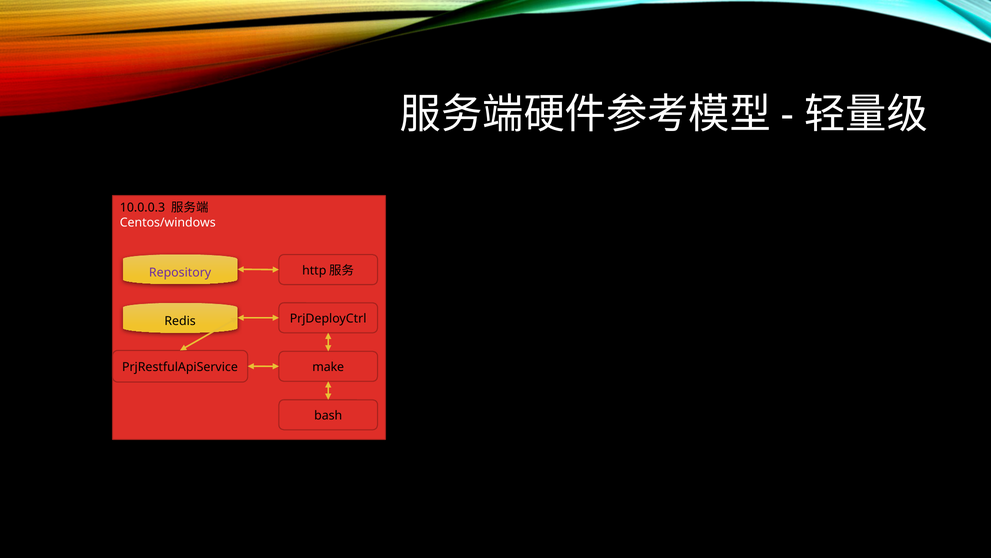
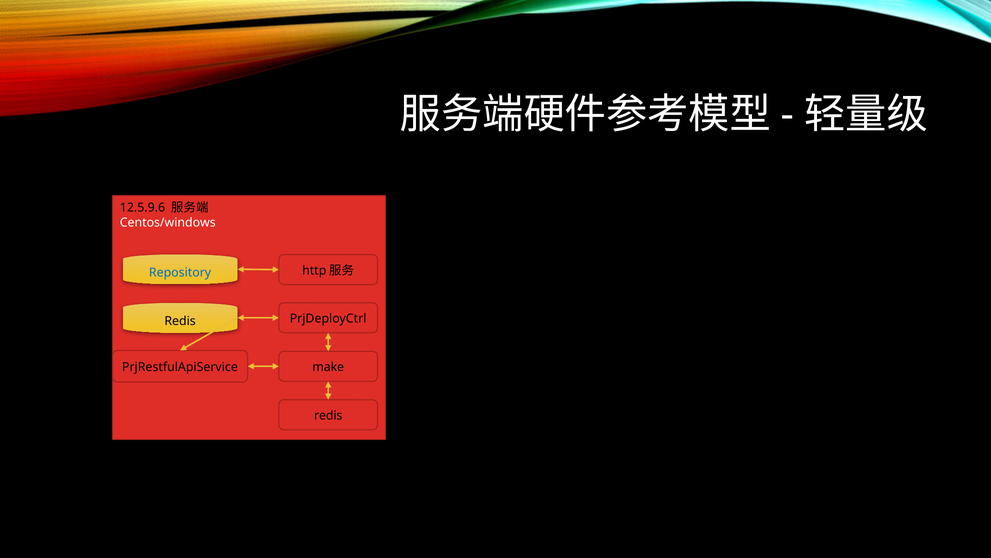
10.0.0.3: 10.0.0.3 -> 12.5.9.6
Repository colour: purple -> blue
bash at (328, 415): bash -> redis
